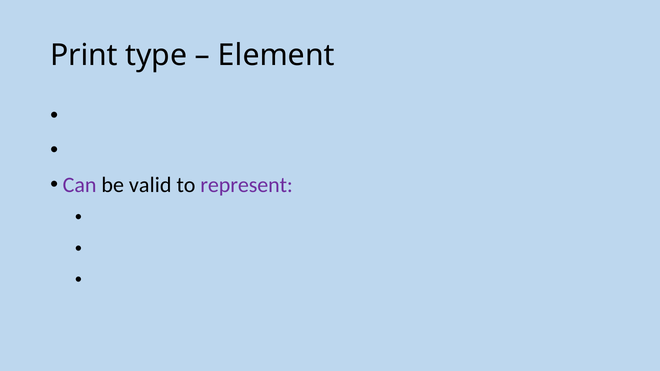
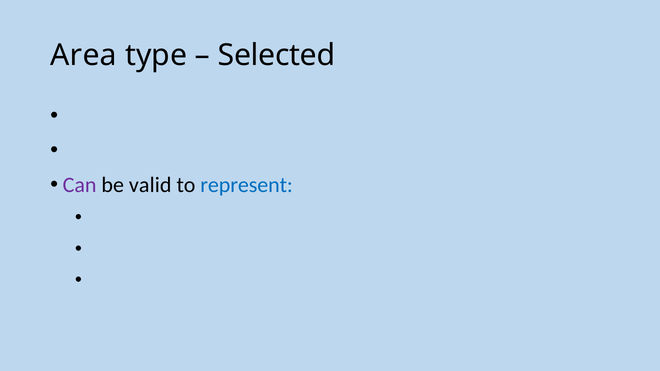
Print: Print -> Area
Element: Element -> Selected
represent colour: purple -> blue
